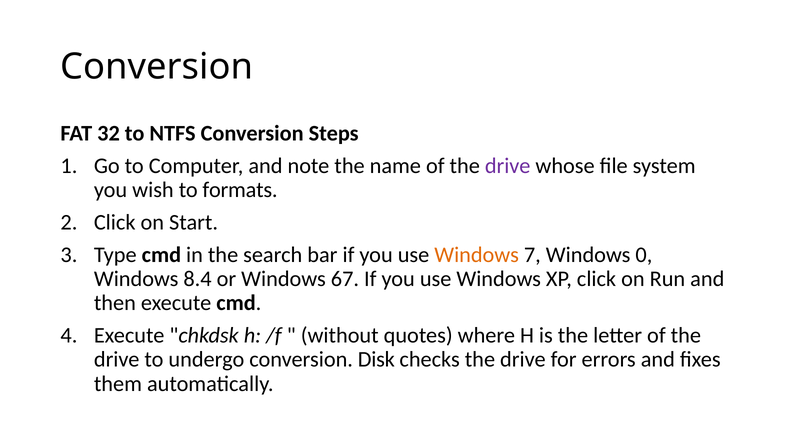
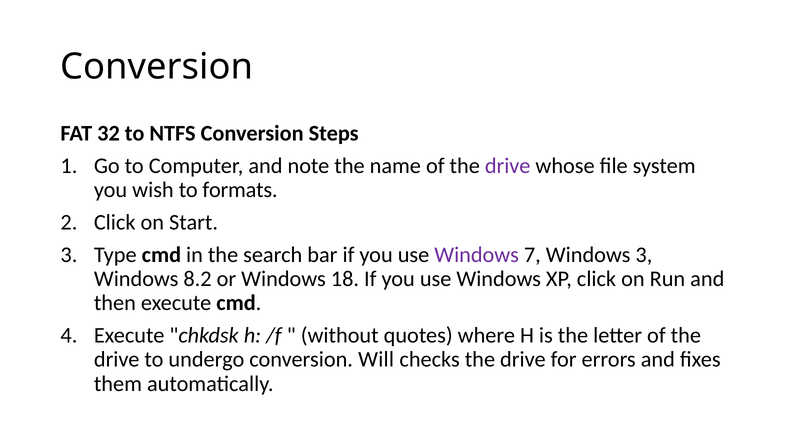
Windows at (477, 255) colour: orange -> purple
Windows 0: 0 -> 3
8.4: 8.4 -> 8.2
67: 67 -> 18
Disk: Disk -> Will
